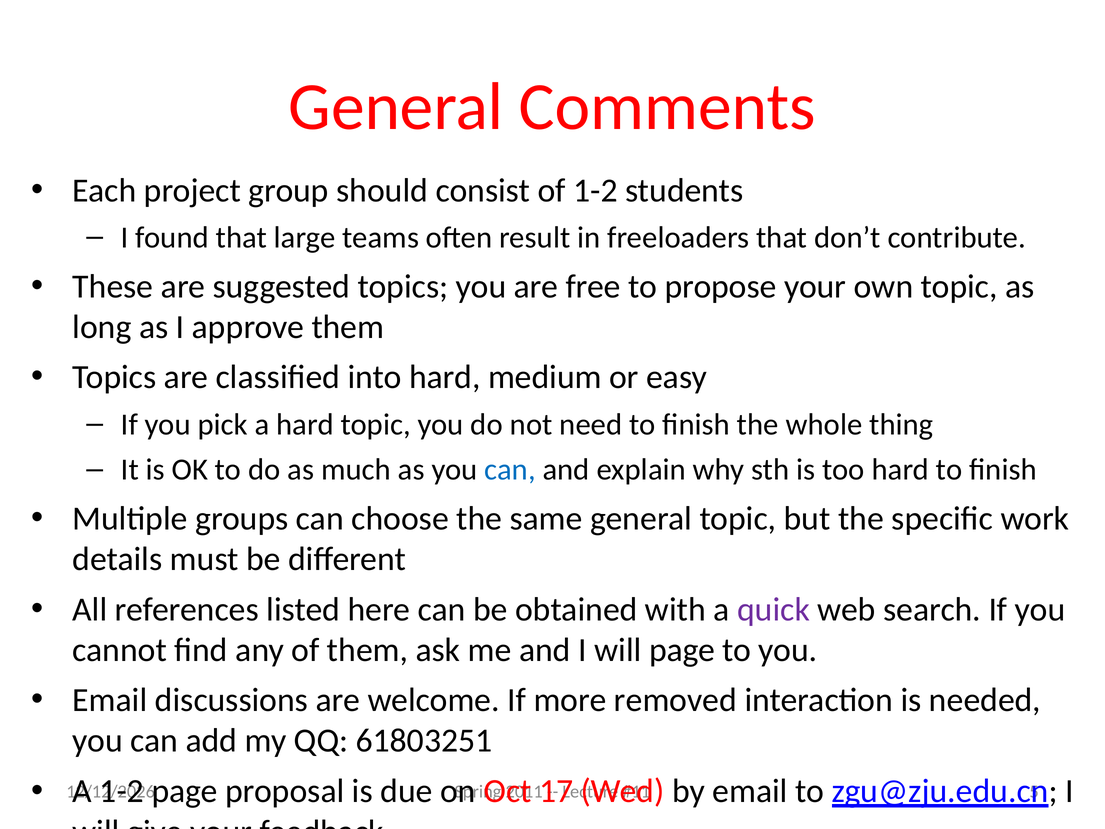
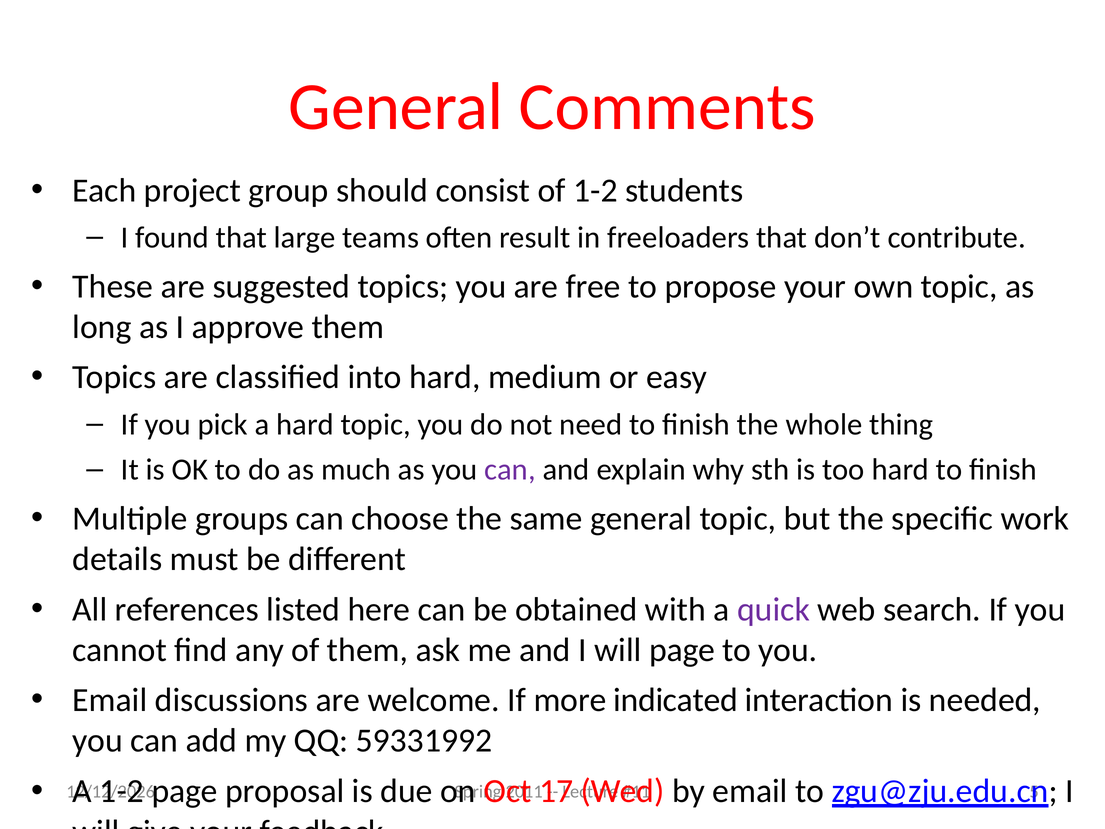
can at (510, 470) colour: blue -> purple
removed: removed -> indicated
61803251: 61803251 -> 59331992
